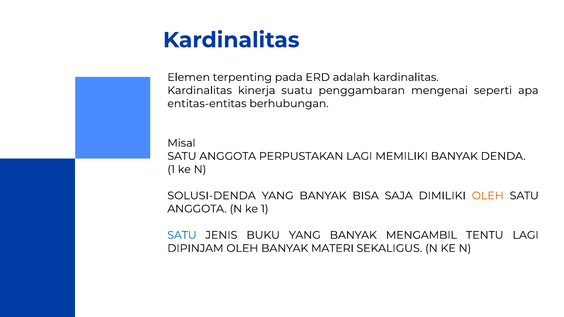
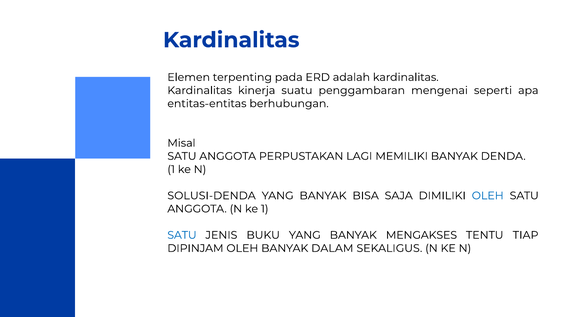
OLEH at (488, 196) colour: orange -> blue
MENGAMBIL: MENGAMBIL -> MENGAKSES
TENTU LAGI: LAGI -> TIAP
MATERI: MATERI -> DALAM
